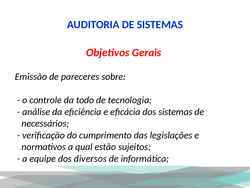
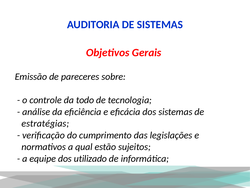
necessários: necessários -> estratégias
diversos: diversos -> utilizado
